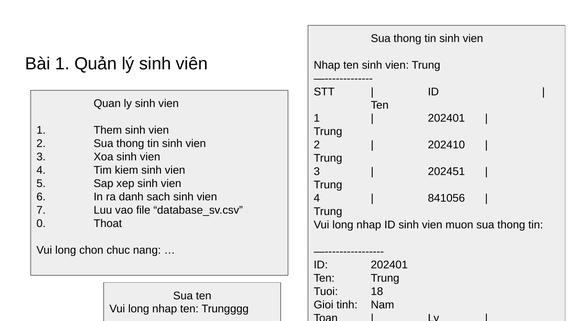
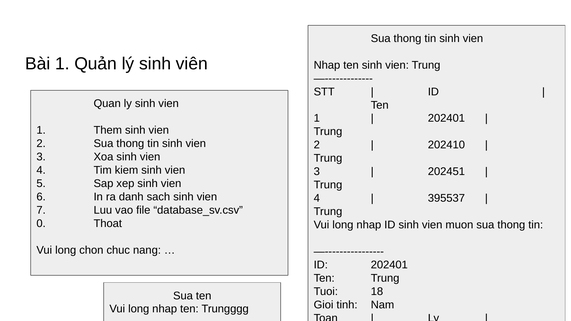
841056: 841056 -> 395537
